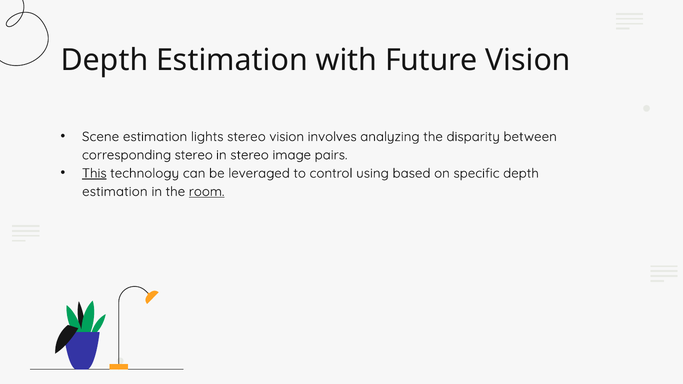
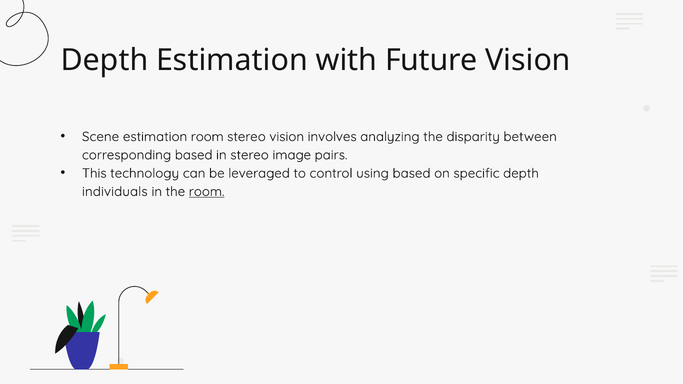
estimation lights: lights -> room
corresponding stereo: stereo -> based
This underline: present -> none
estimation at (115, 192): estimation -> individuals
